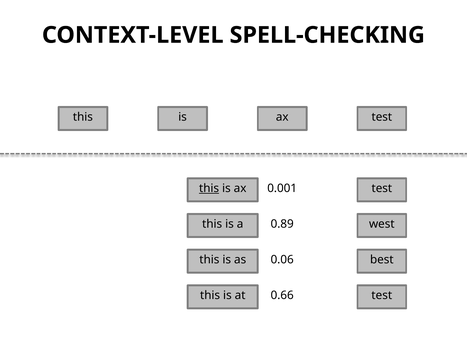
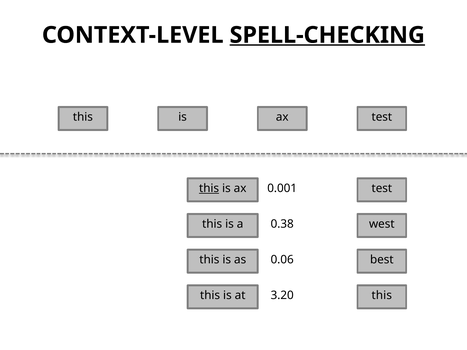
SPELL-CHECKING underline: none -> present
0.89: 0.89 -> 0.38
0.66: 0.66 -> 3.20
test at (382, 296): test -> this
